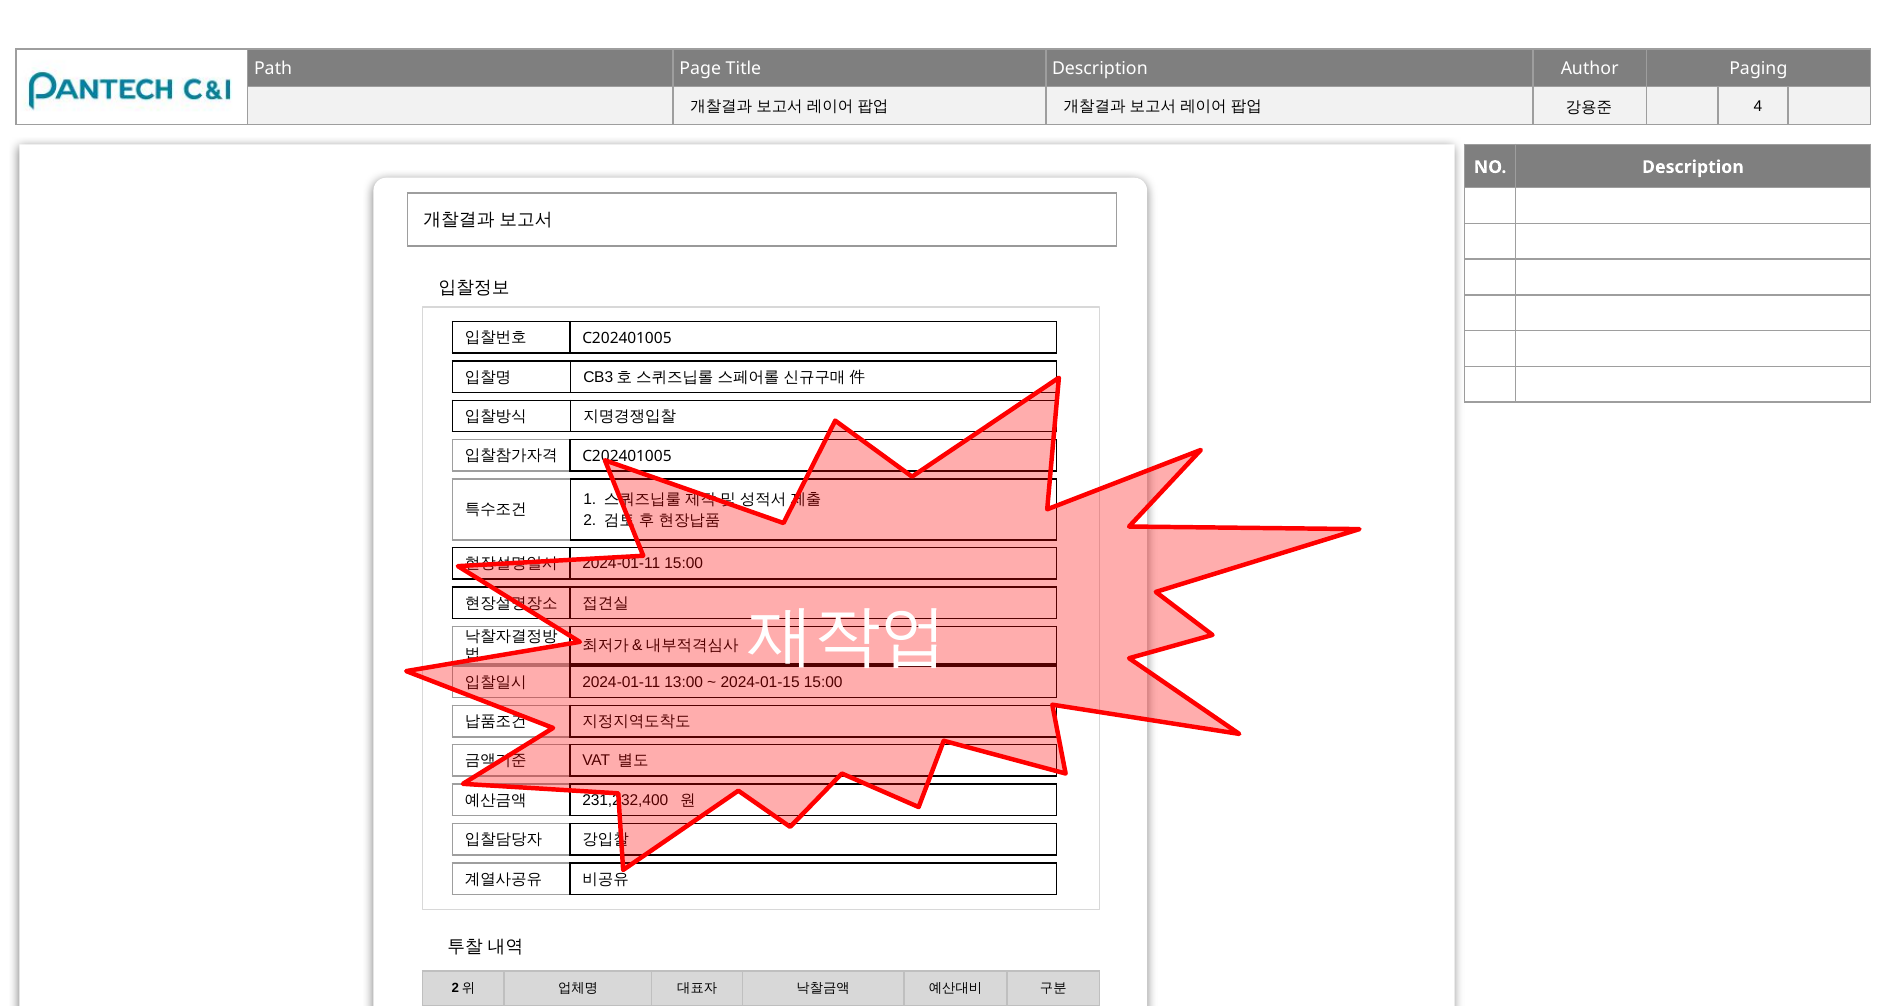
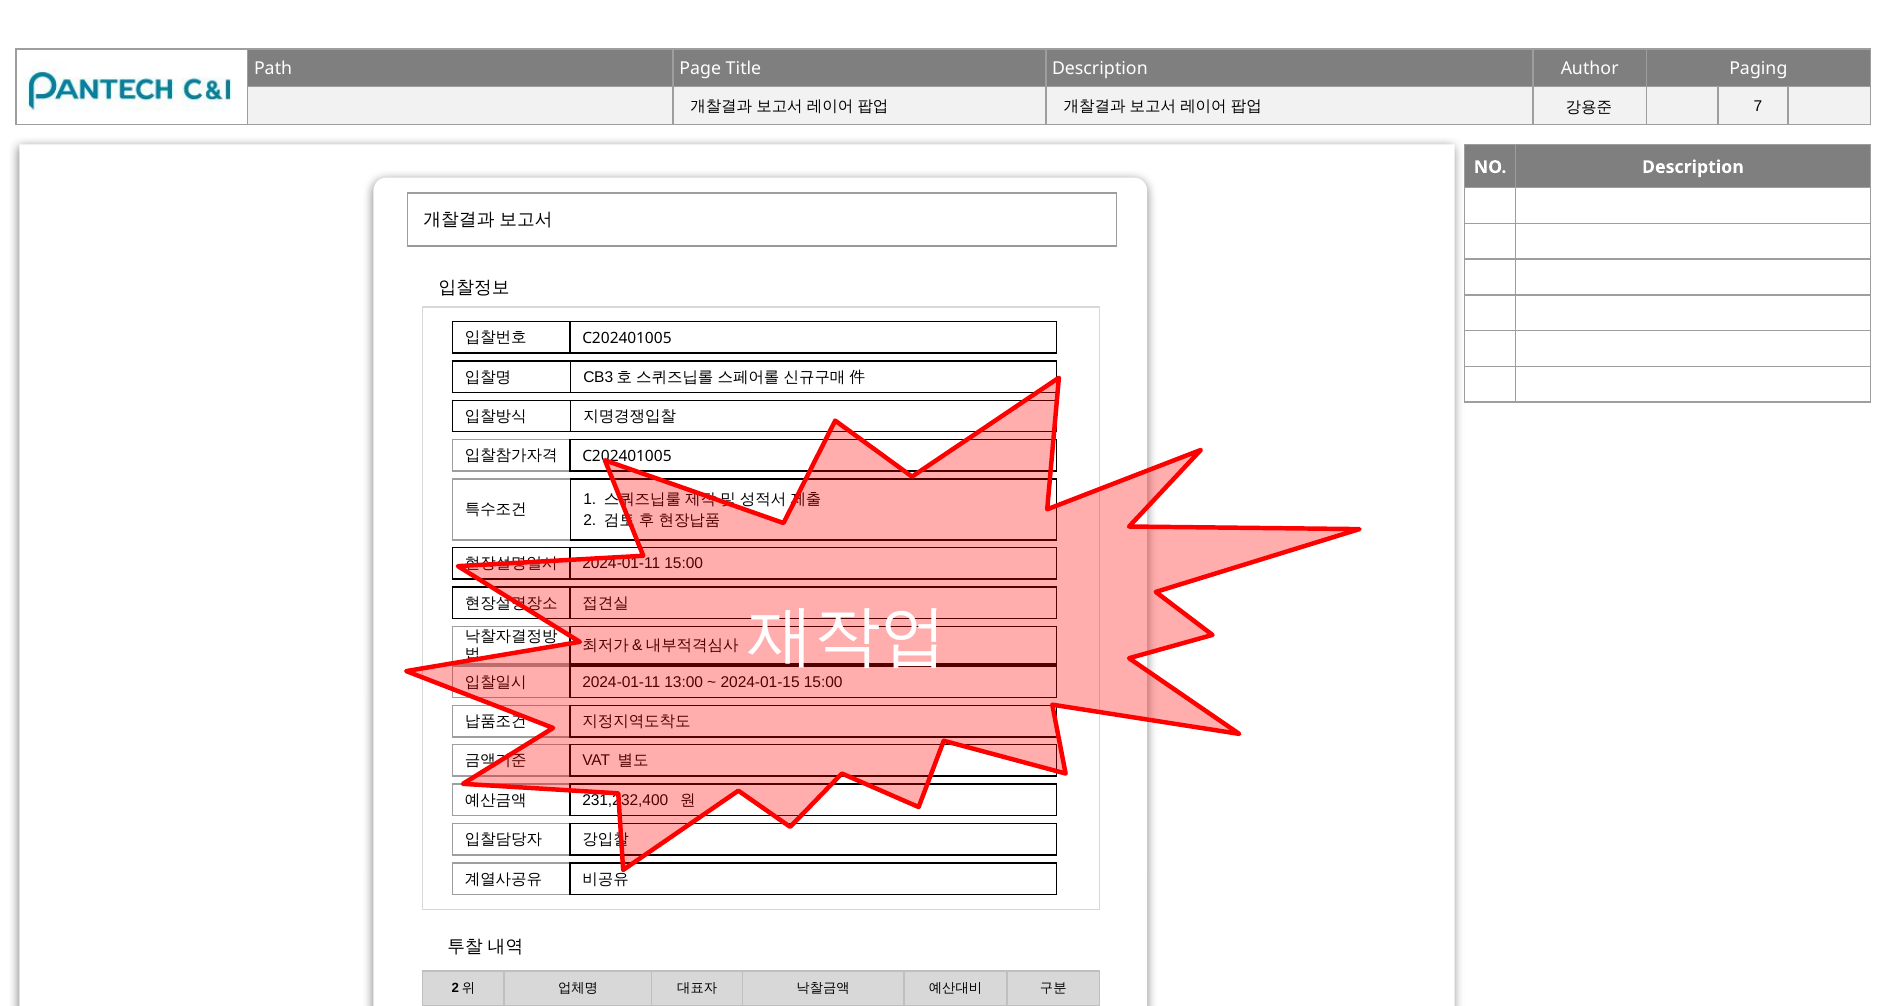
4: 4 -> 7
